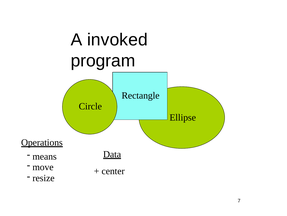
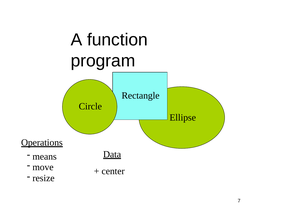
invoked: invoked -> function
